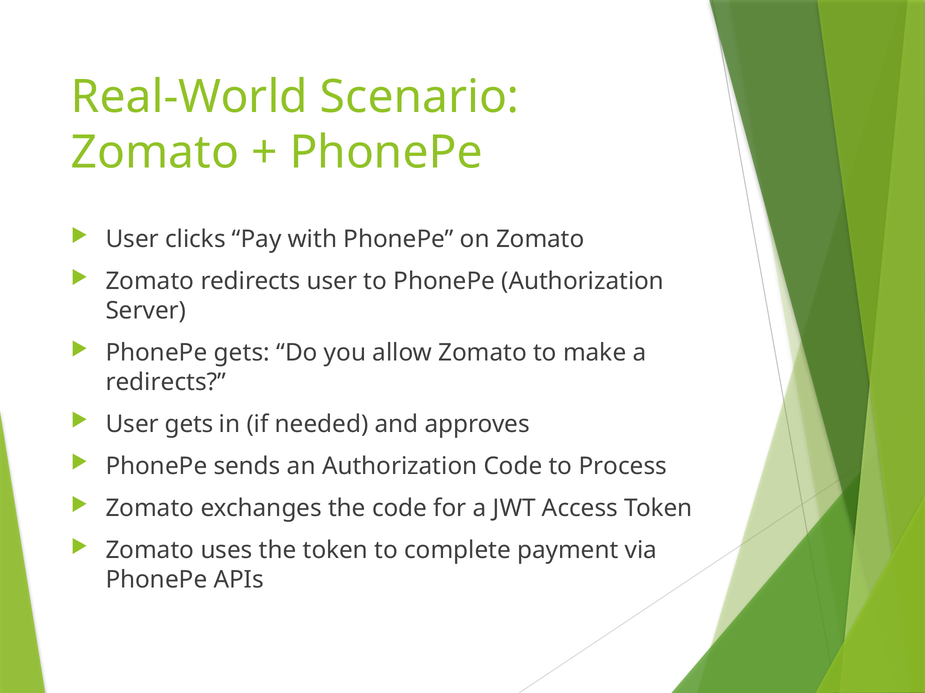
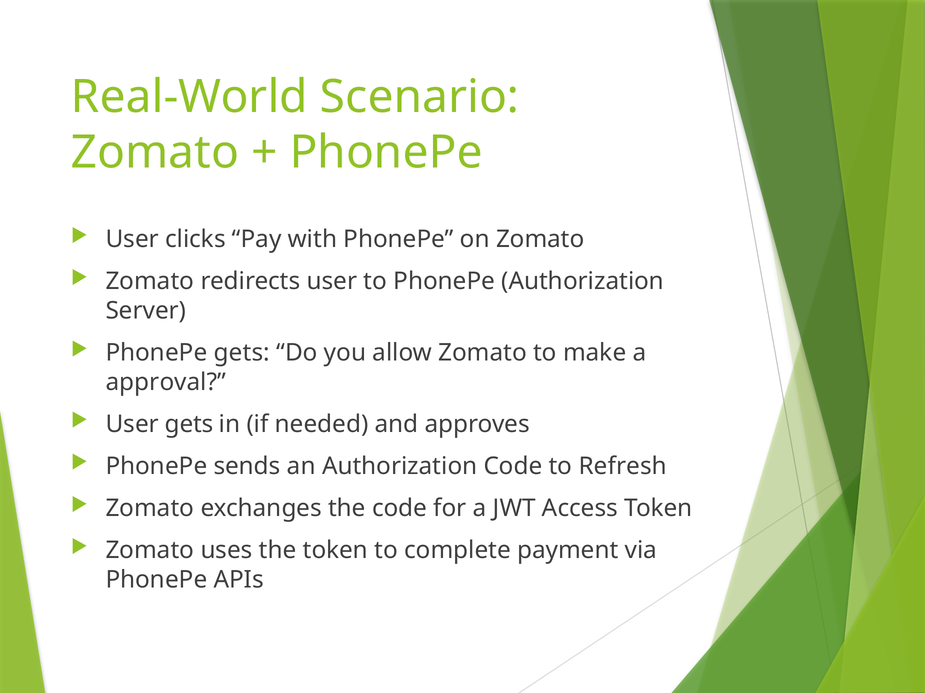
redirects at (166, 382): redirects -> approval
Process: Process -> Refresh
